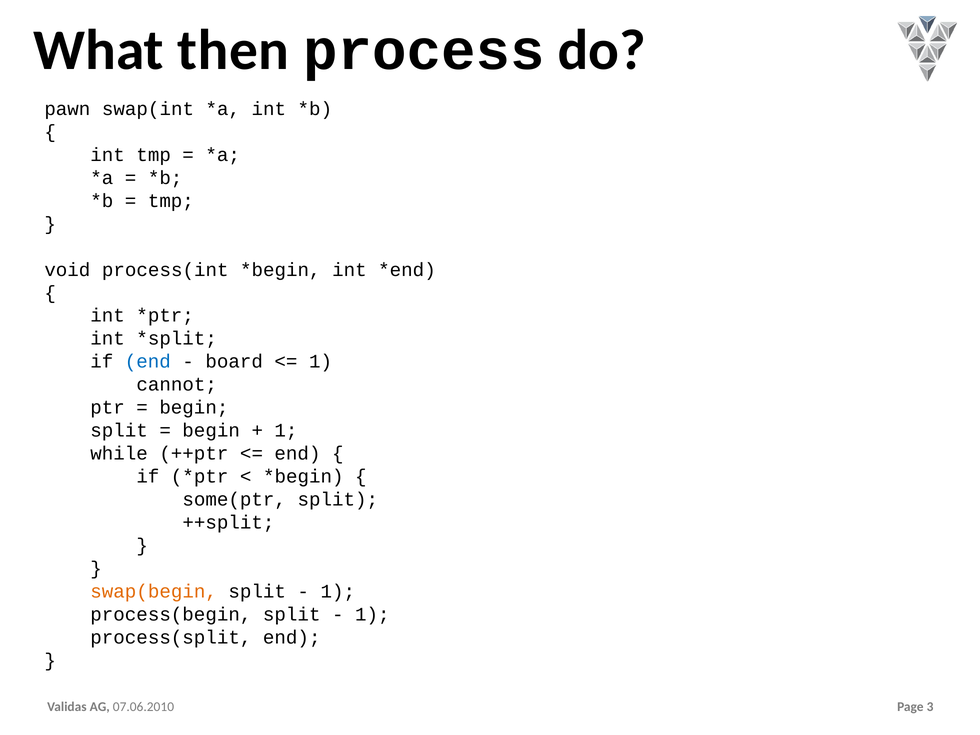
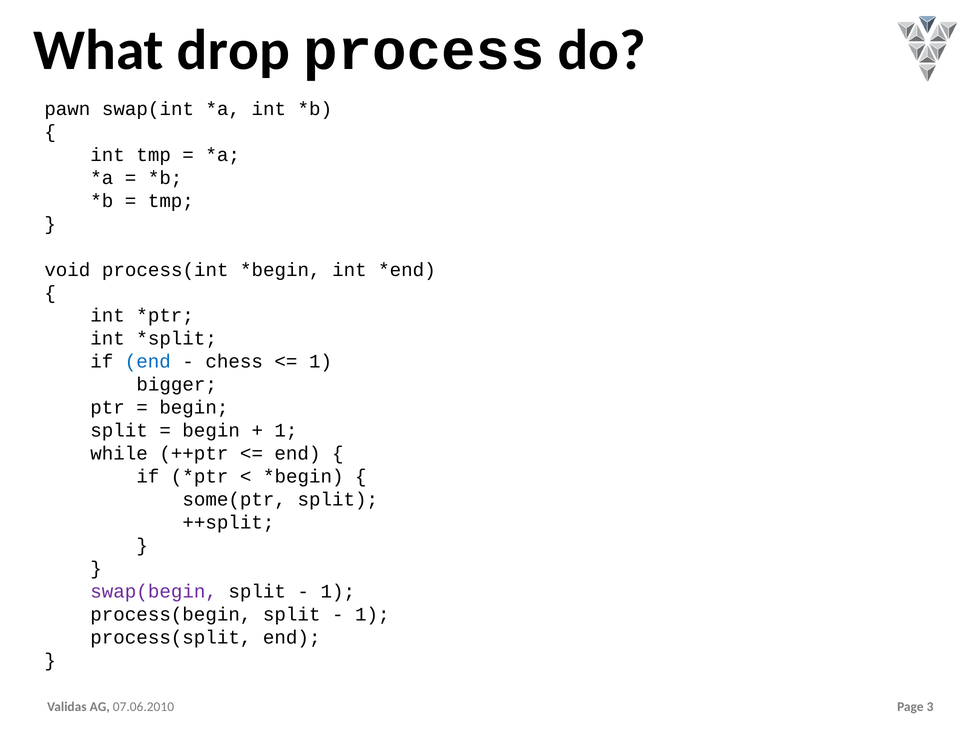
then: then -> drop
board: board -> chess
cannot: cannot -> bigger
swap(begin colour: orange -> purple
